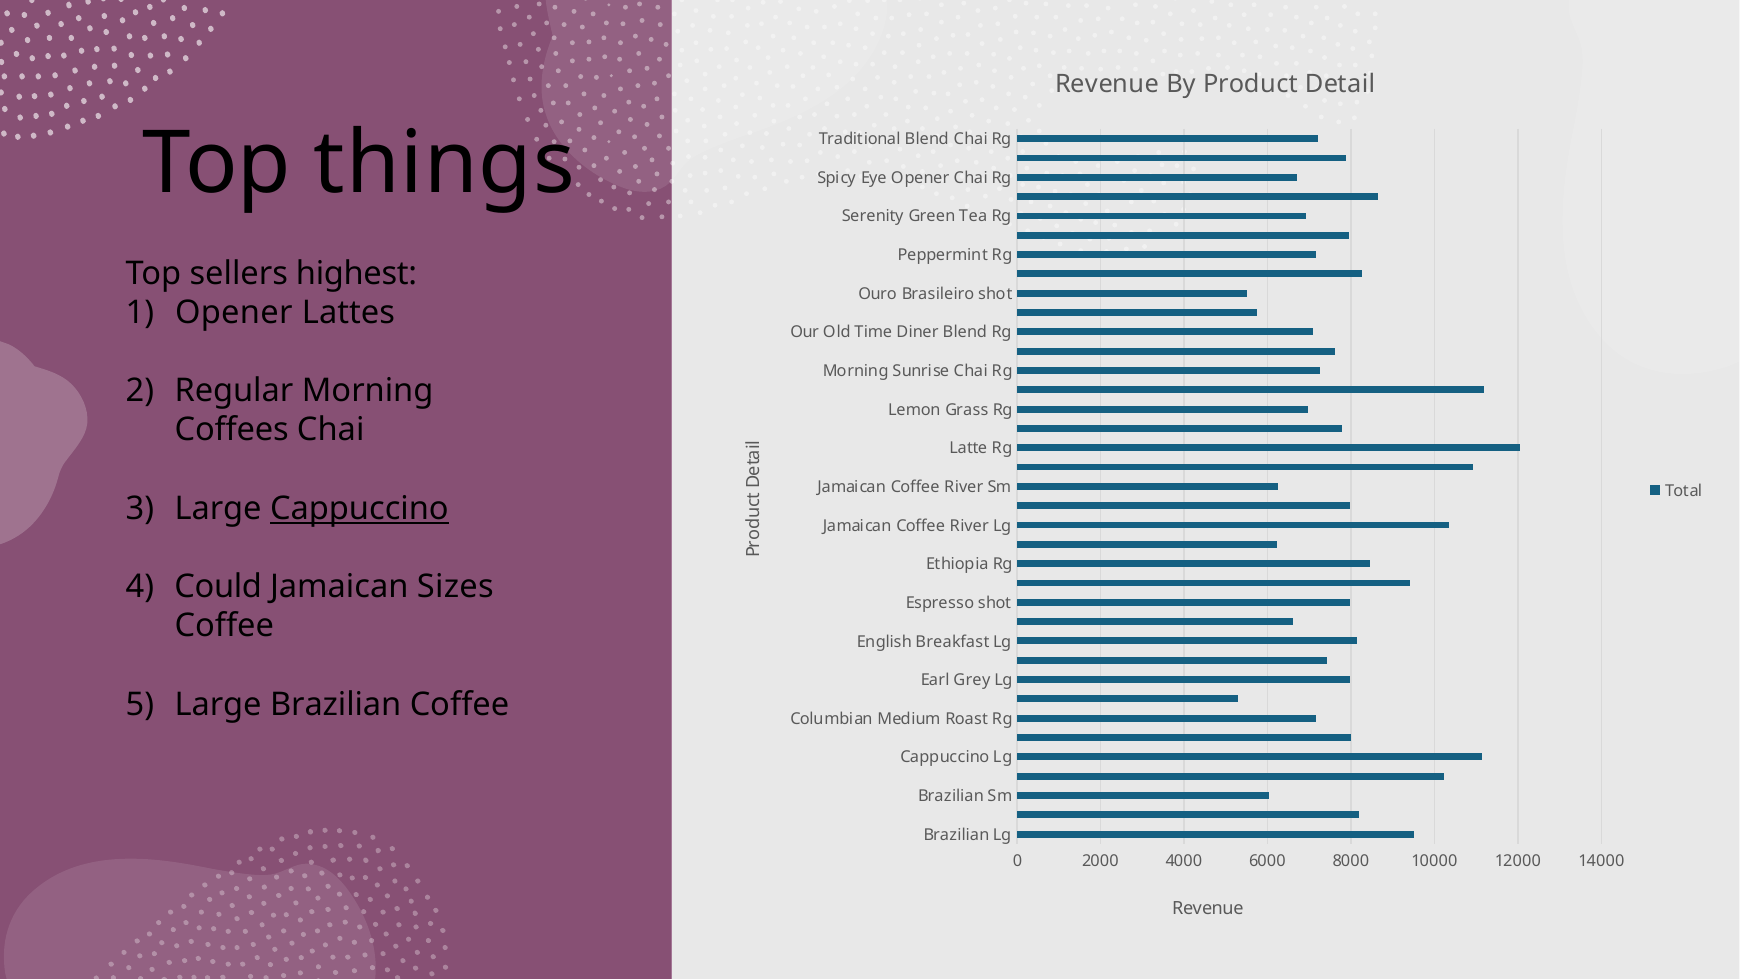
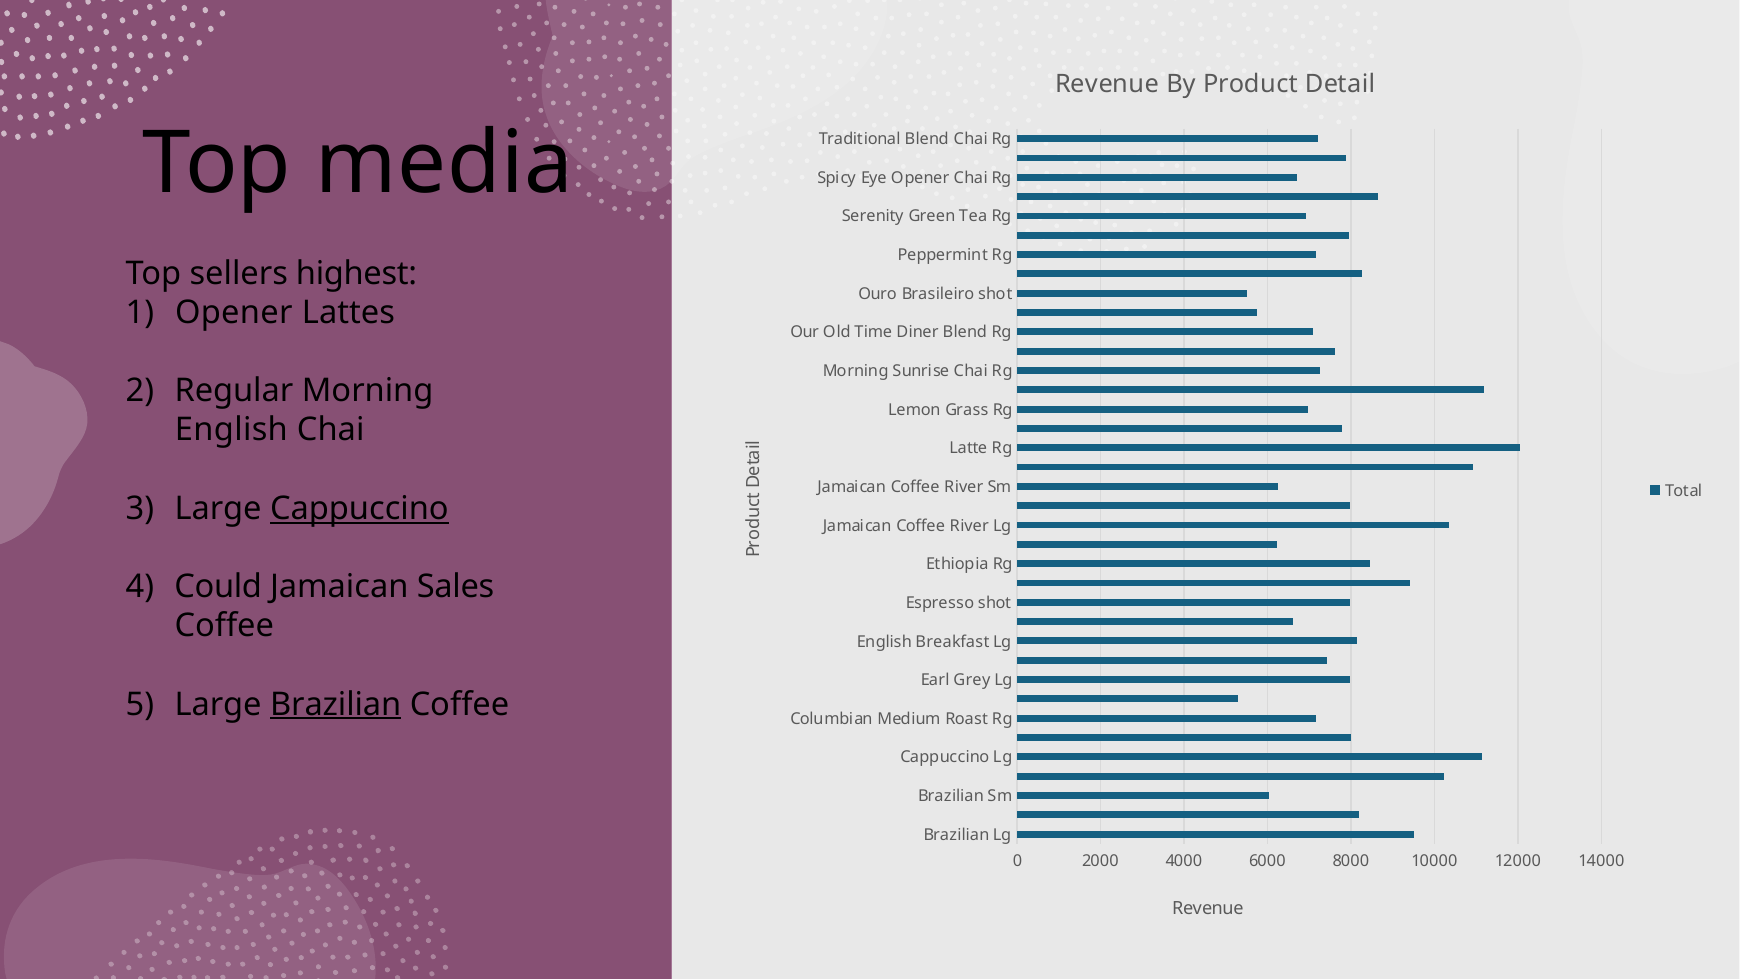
things: things -> media
Coffees at (232, 430): Coffees -> English
Sizes: Sizes -> Sales
Brazilian at (336, 704) underline: none -> present
